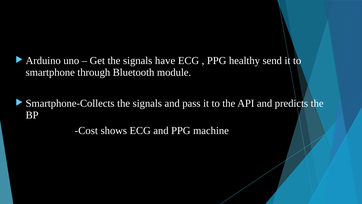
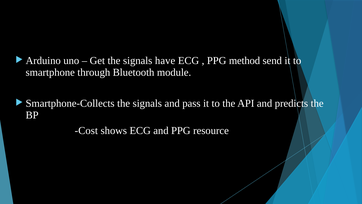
healthy: healthy -> method
machine: machine -> resource
